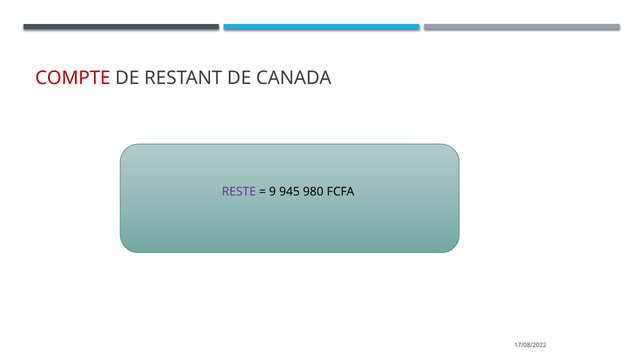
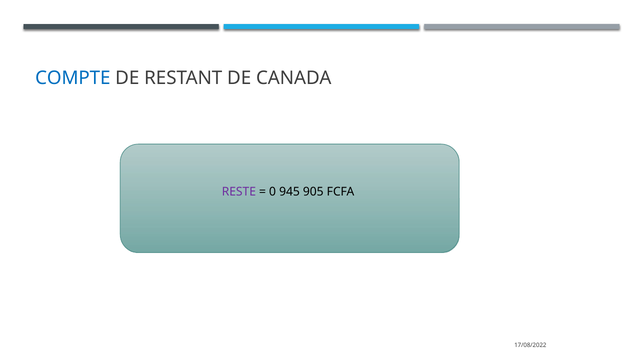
COMPTE colour: red -> blue
9: 9 -> 0
980: 980 -> 905
